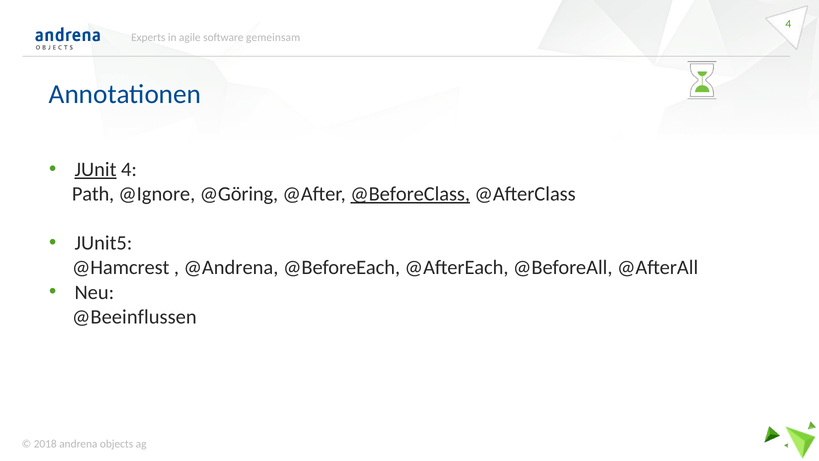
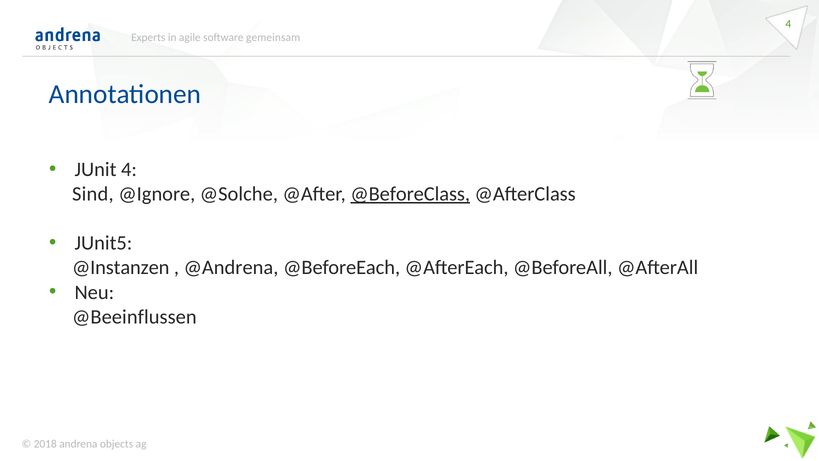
JUnit underline: present -> none
Path: Path -> Sind
@Göring: @Göring -> @Solche
@Hamcrest: @Hamcrest -> @Instanzen
